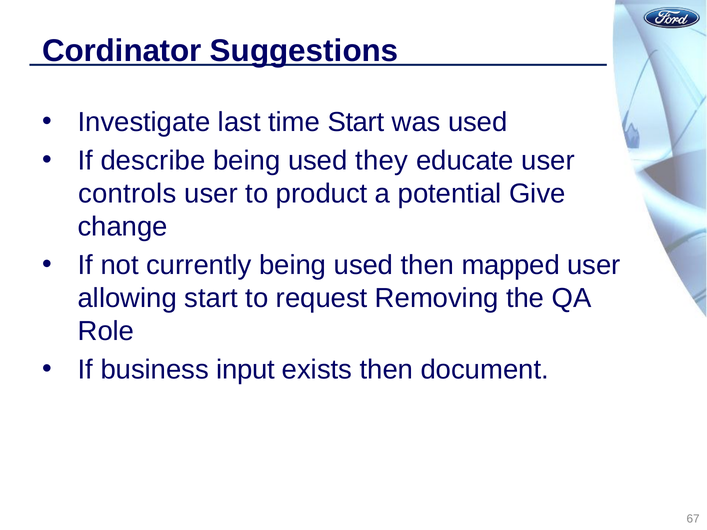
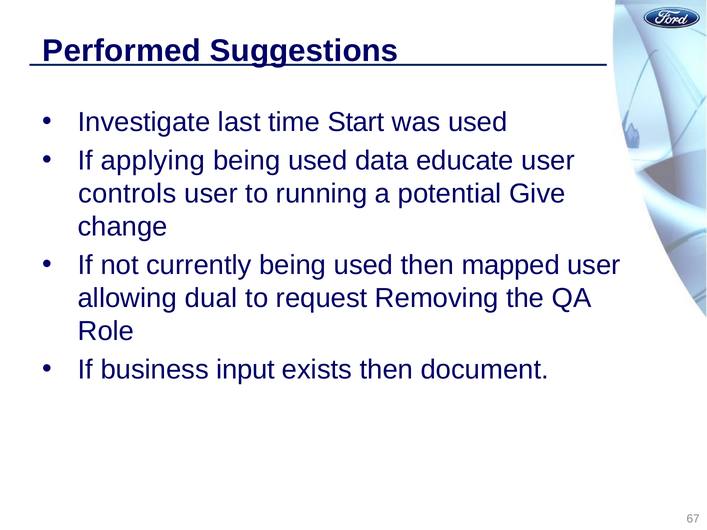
Cordinator: Cordinator -> Performed
describe: describe -> applying
they: they -> data
product: product -> running
allowing start: start -> dual
